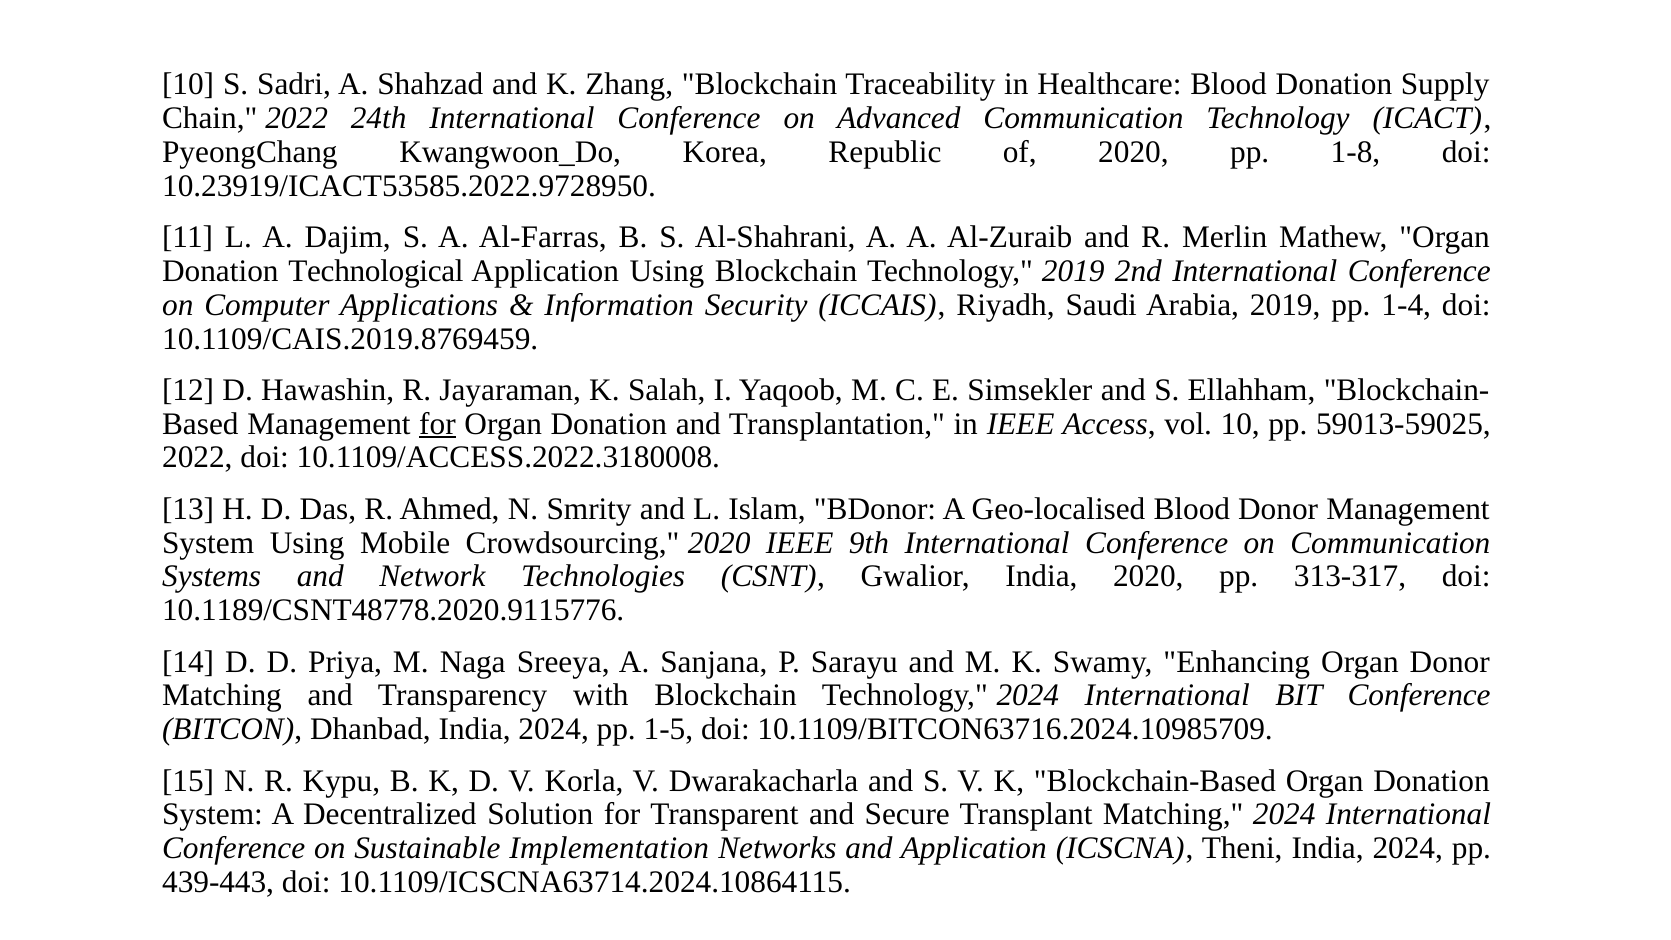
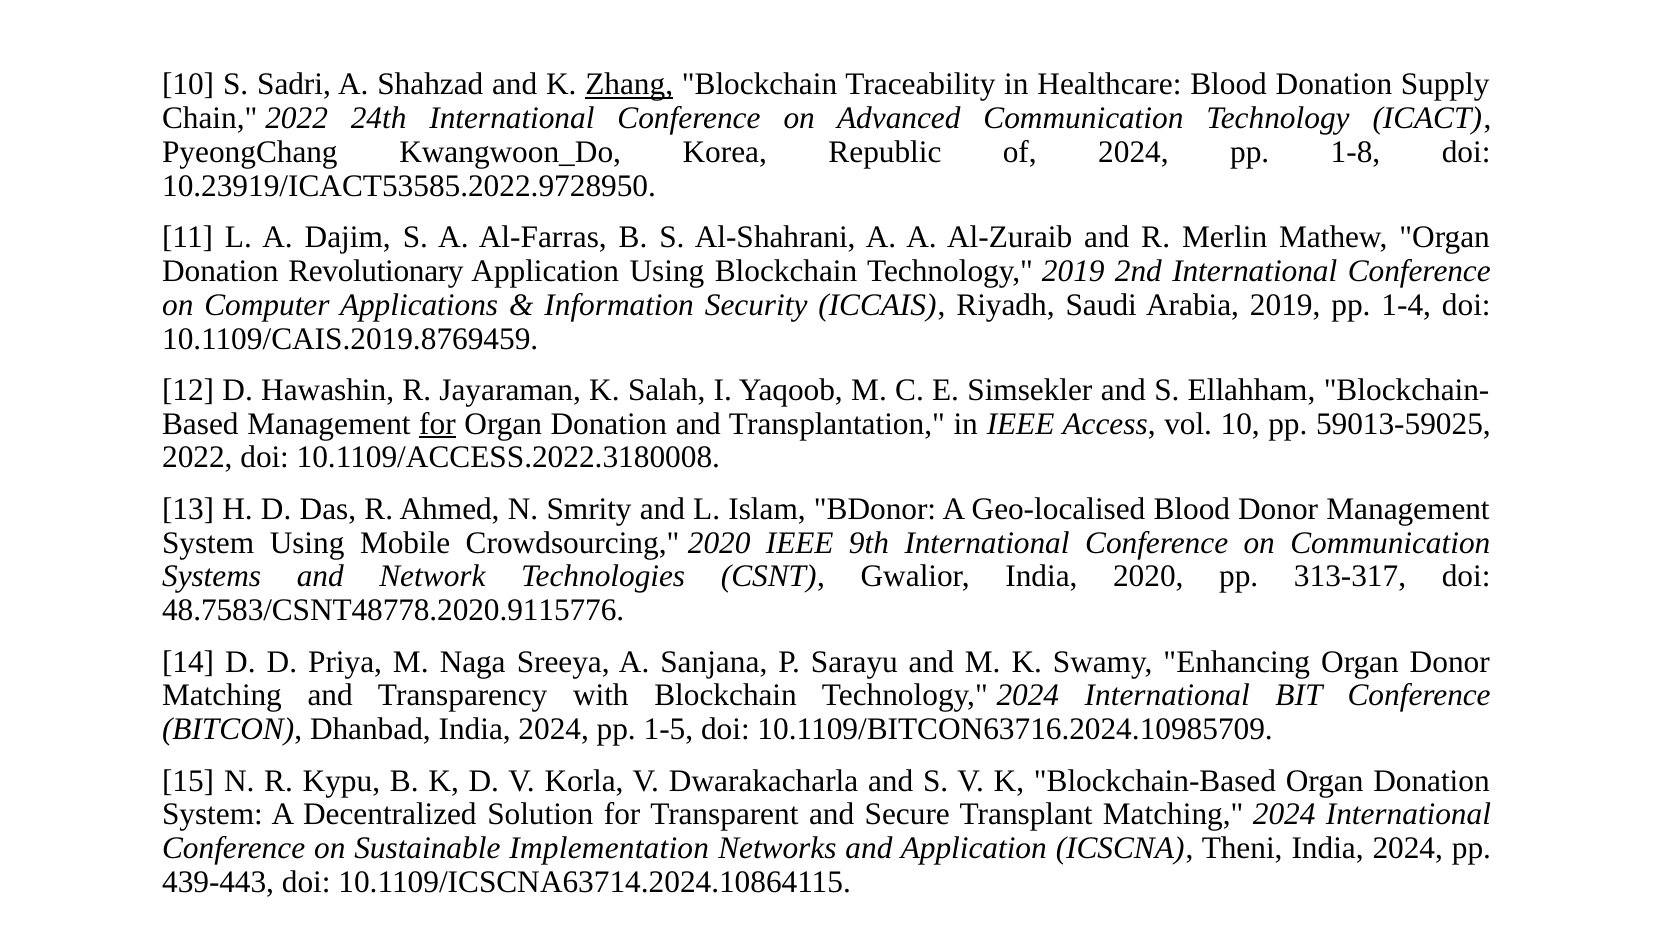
Zhang underline: none -> present
of 2020: 2020 -> 2024
Technological: Technological -> Revolutionary
10.1189/CSNT48778.2020.9115776: 10.1189/CSNT48778.2020.9115776 -> 48.7583/CSNT48778.2020.9115776
